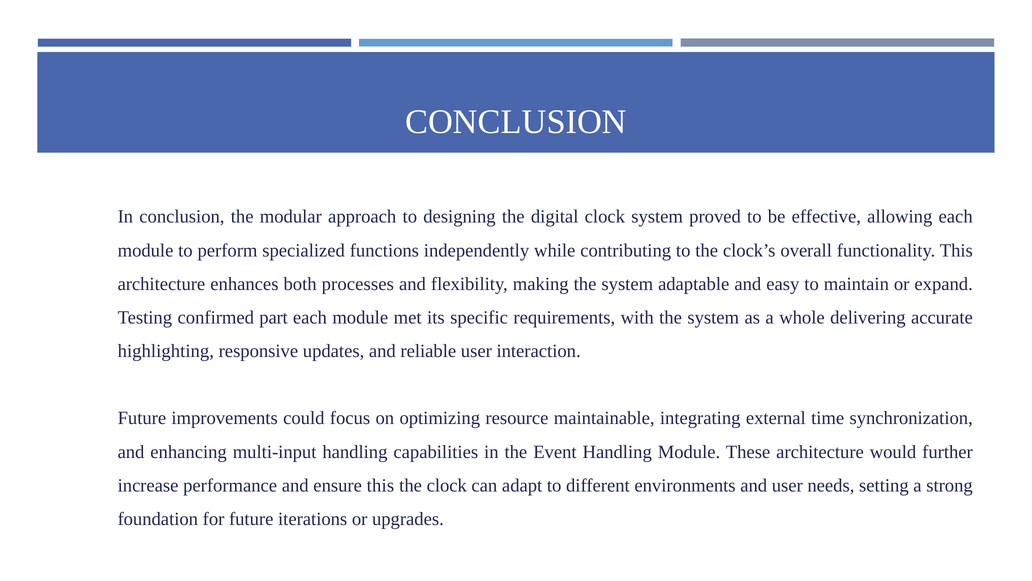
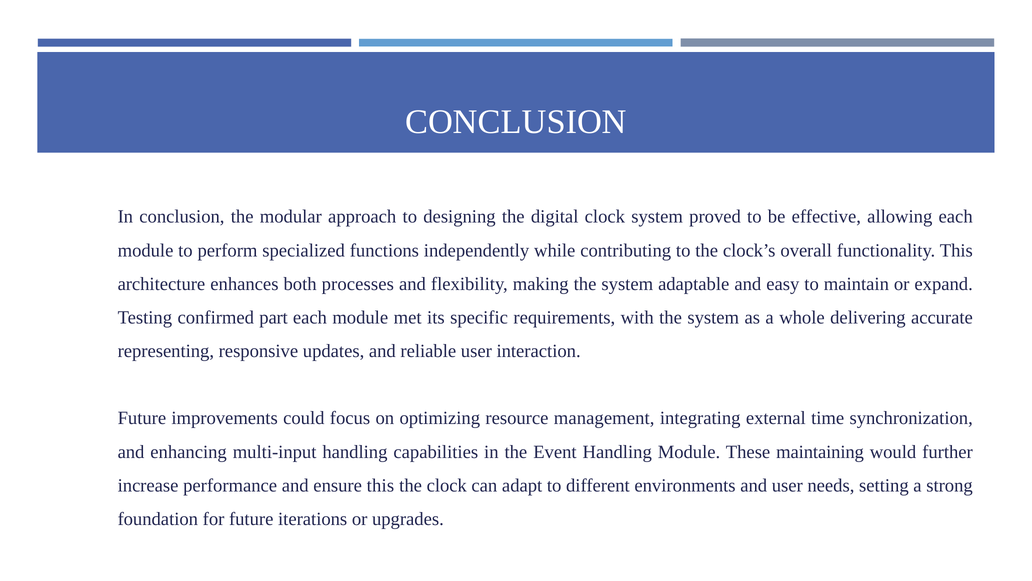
highlighting: highlighting -> representing
maintainable: maintainable -> management
These architecture: architecture -> maintaining
